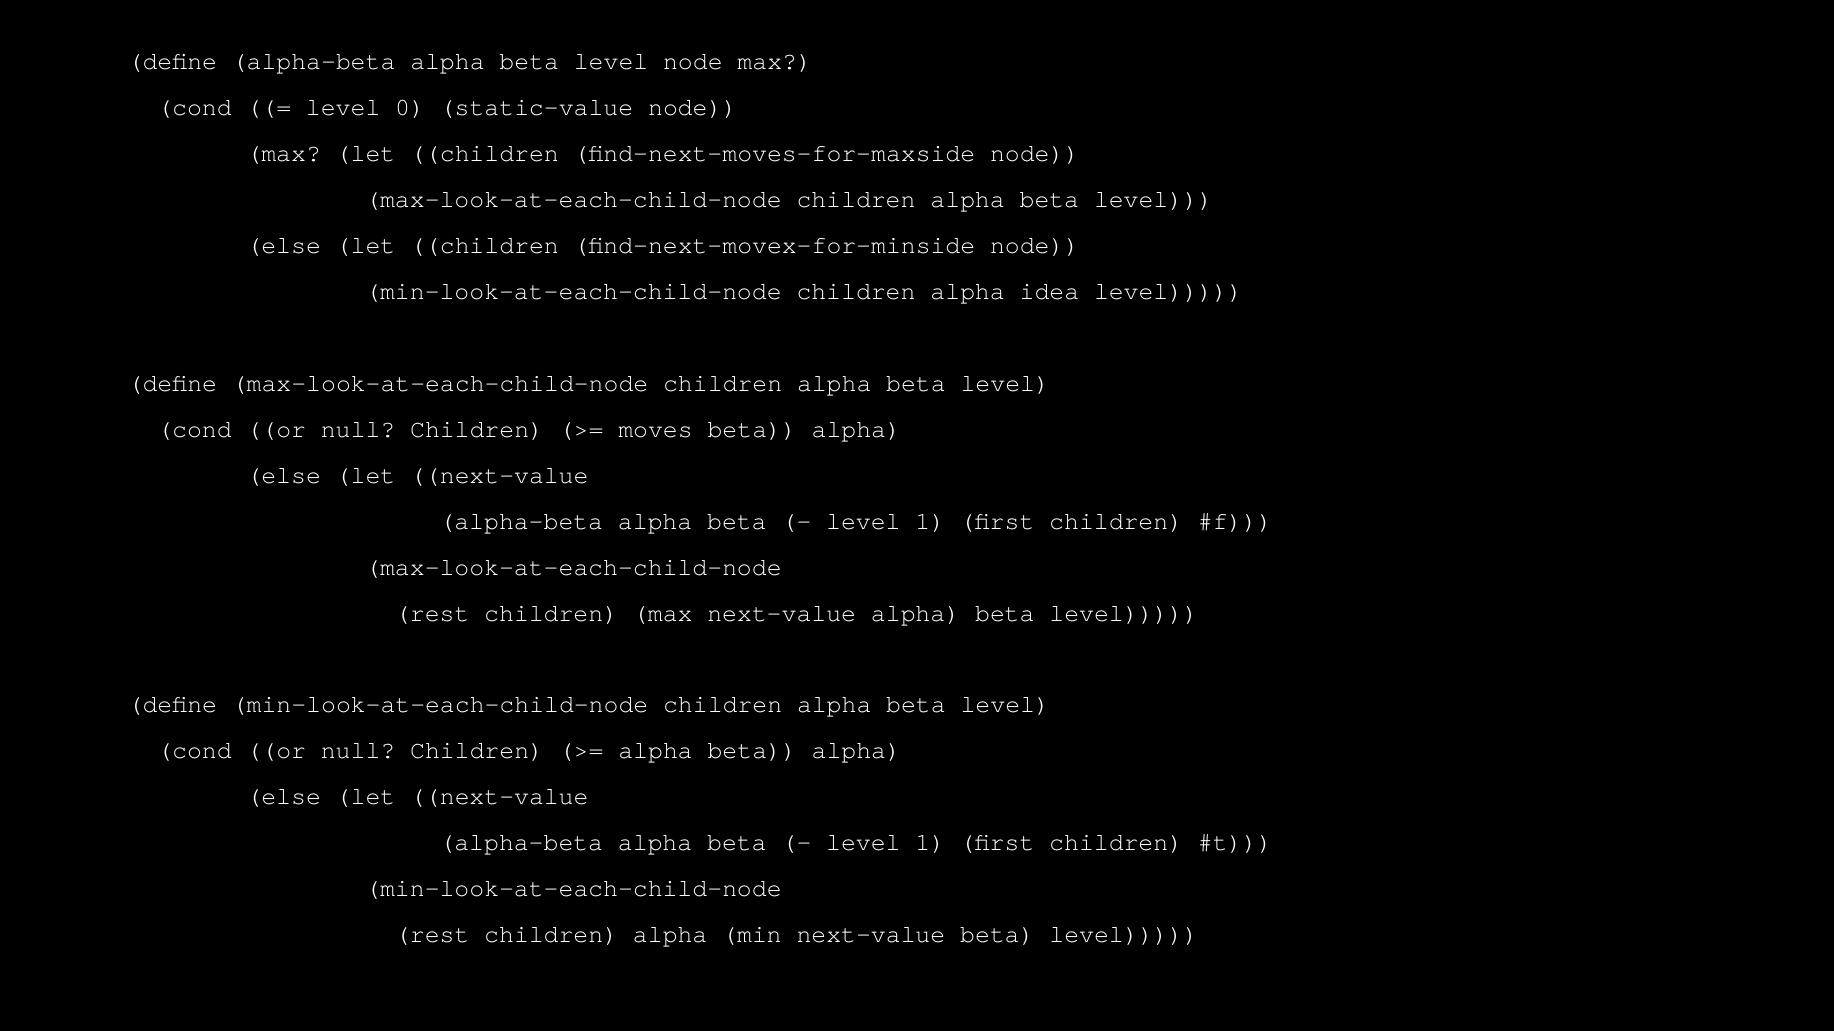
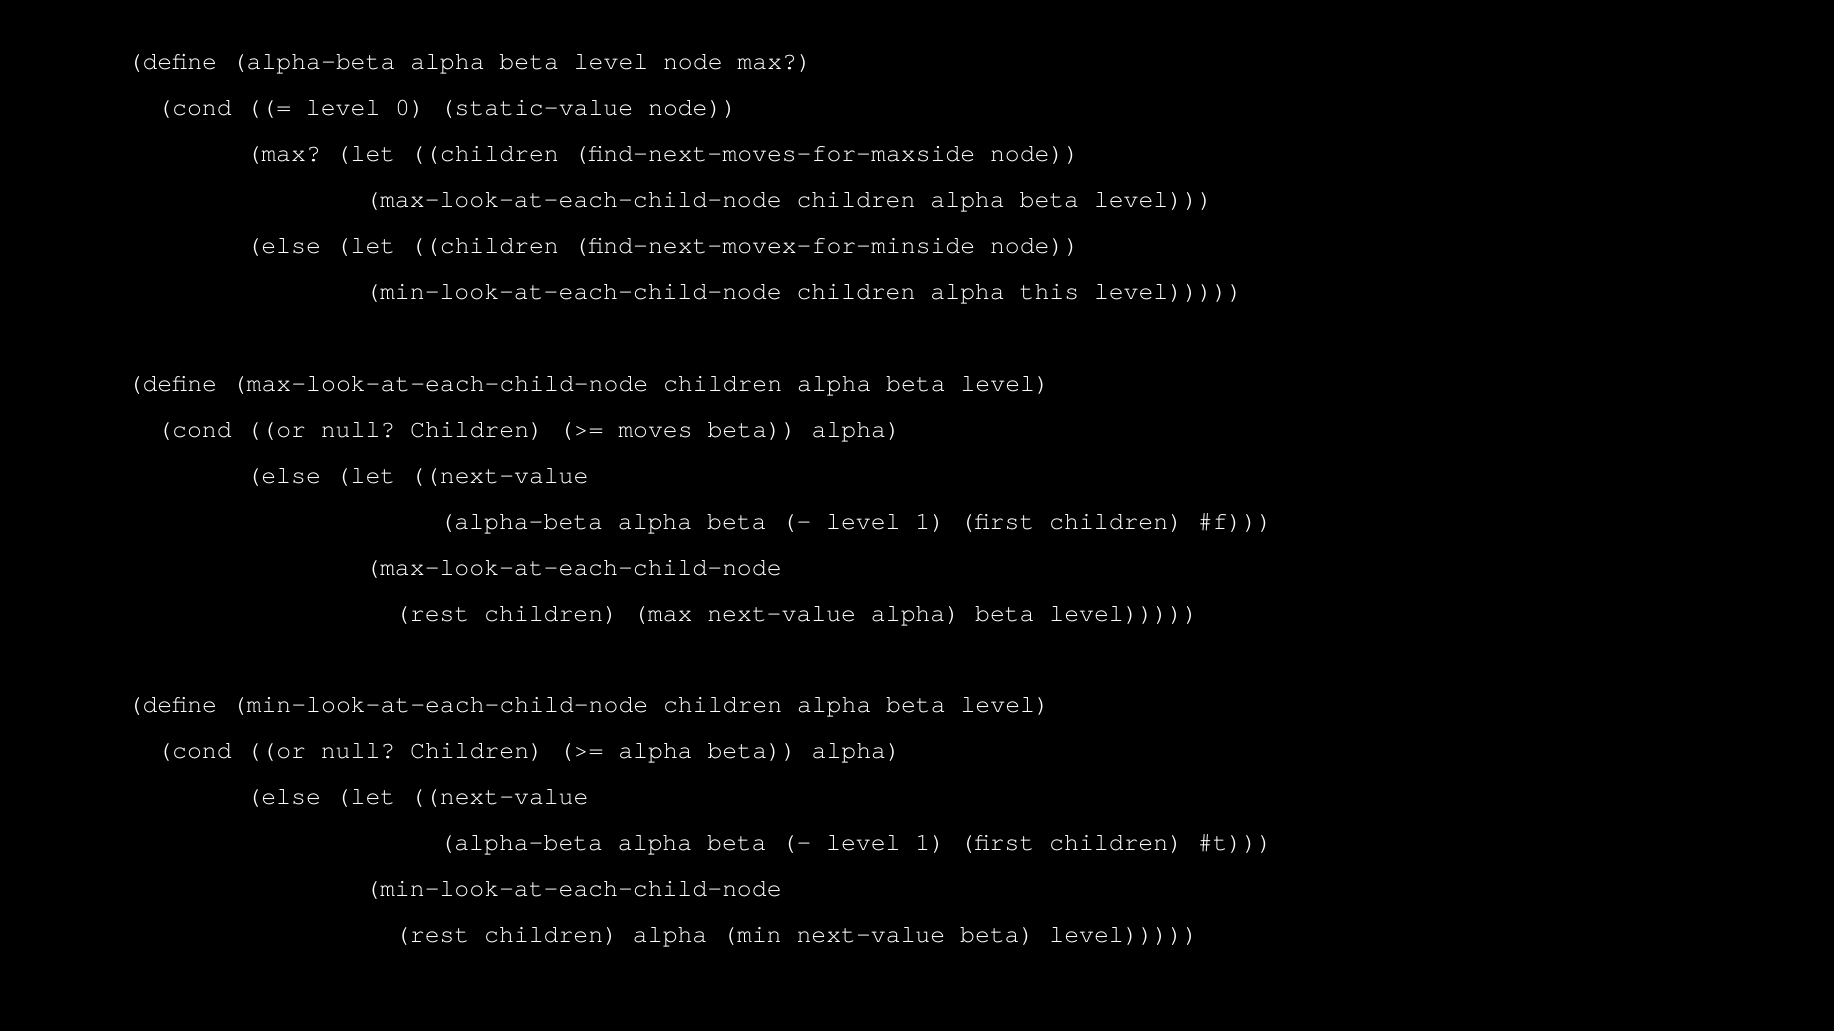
idea: idea -> this
